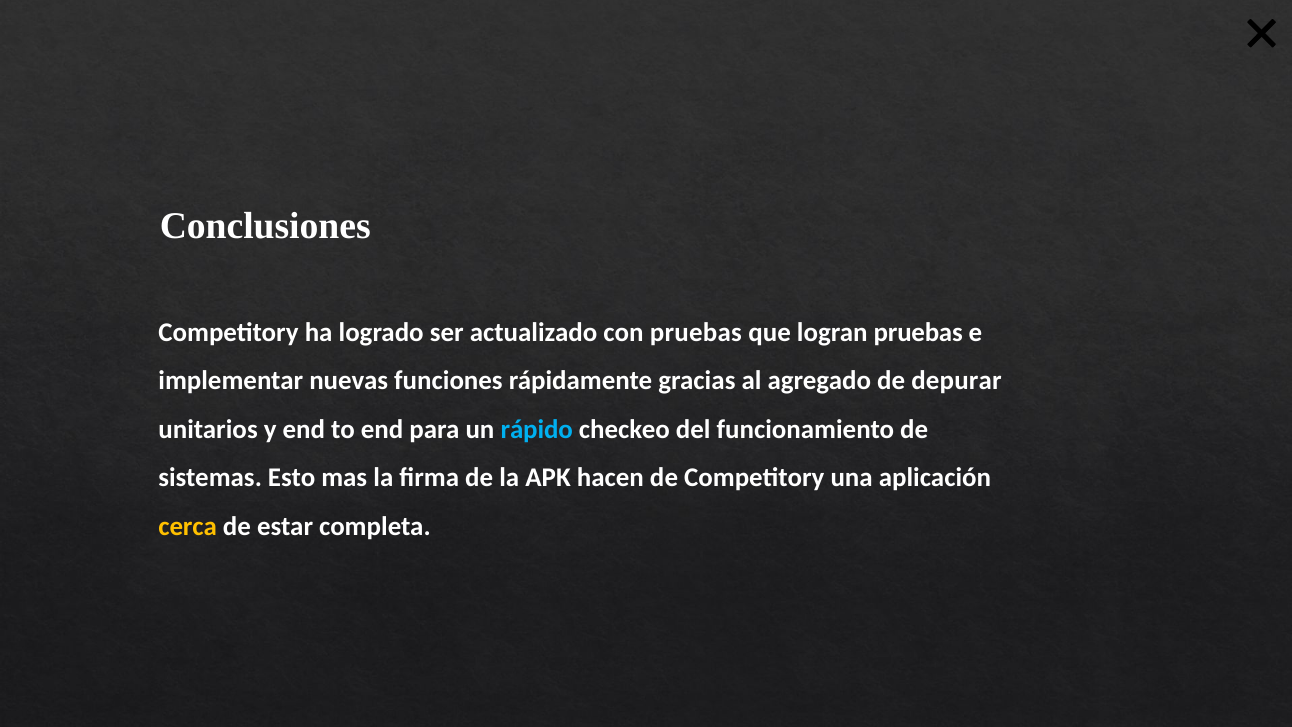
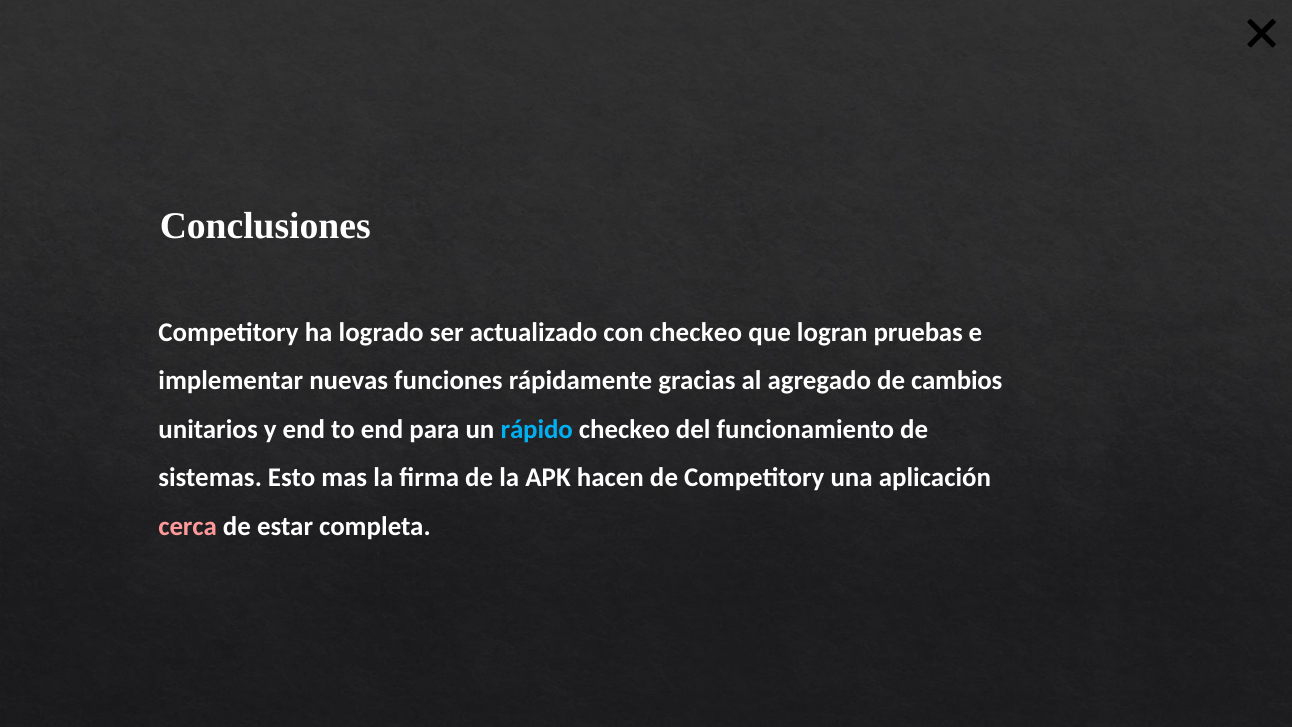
con pruebas: pruebas -> checkeo
depurar: depurar -> cambios
cerca colour: yellow -> pink
